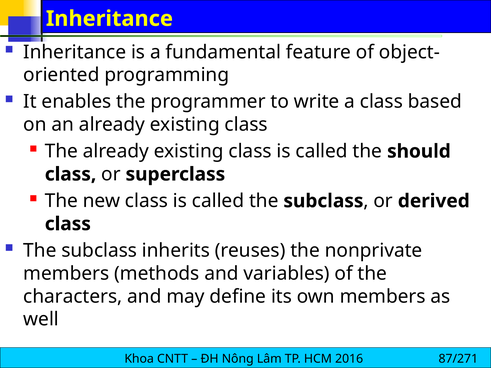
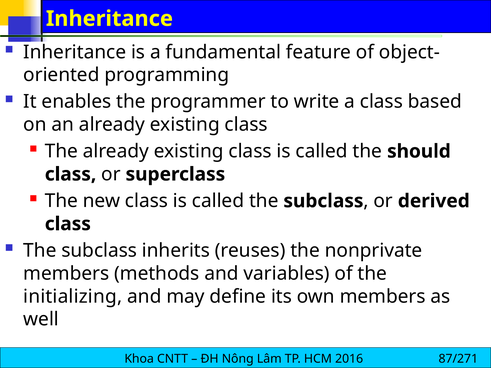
characters: characters -> initializing
